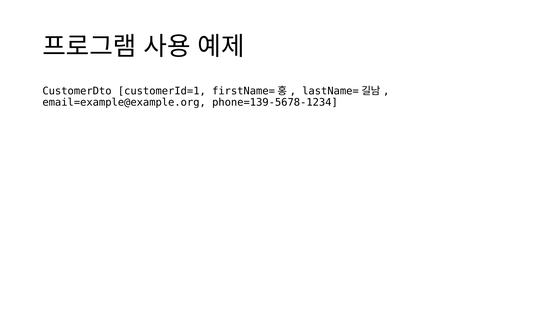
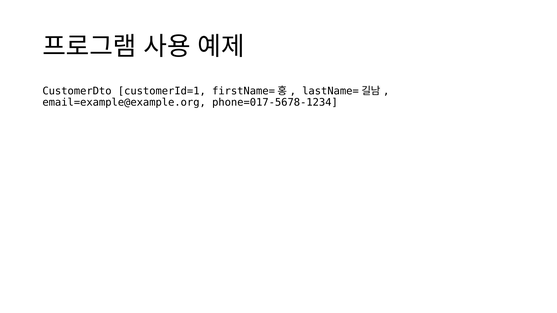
phone=139-5678-1234: phone=139-5678-1234 -> phone=017-5678-1234
